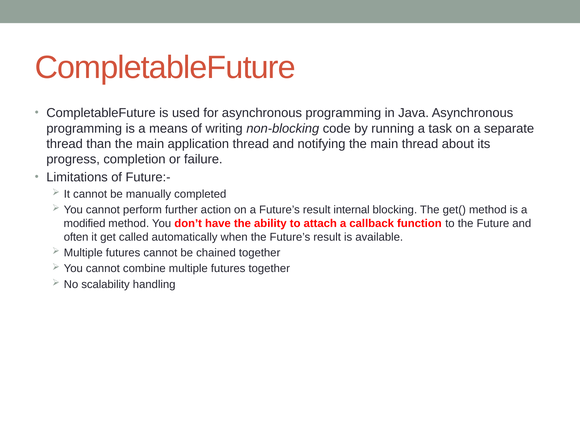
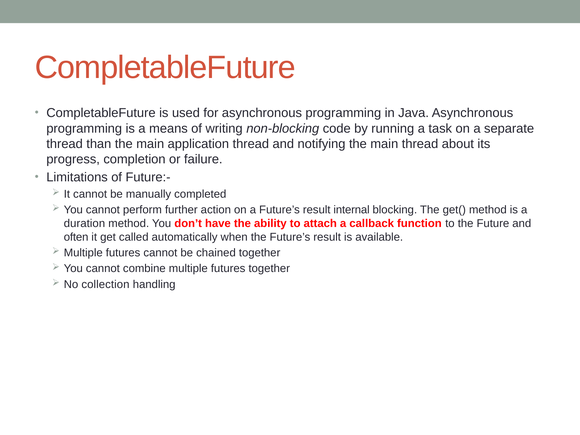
modified: modified -> duration
scalability: scalability -> collection
